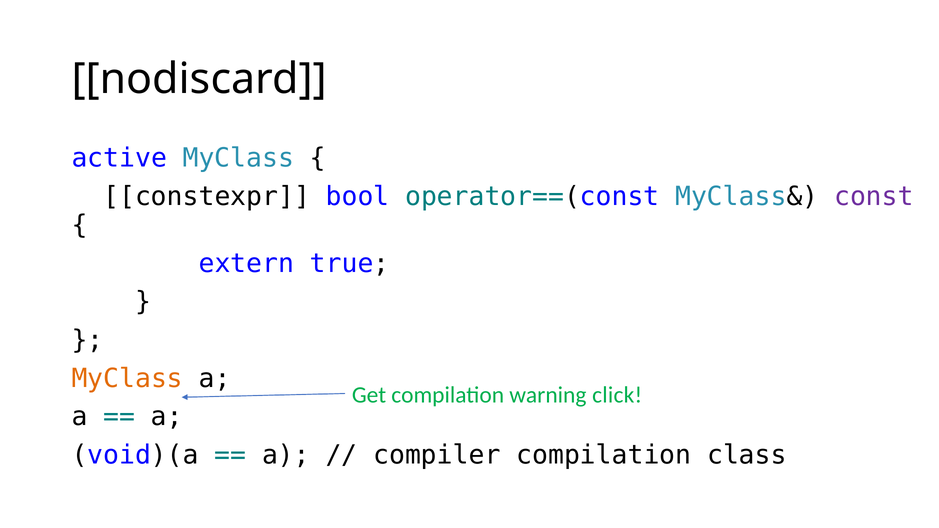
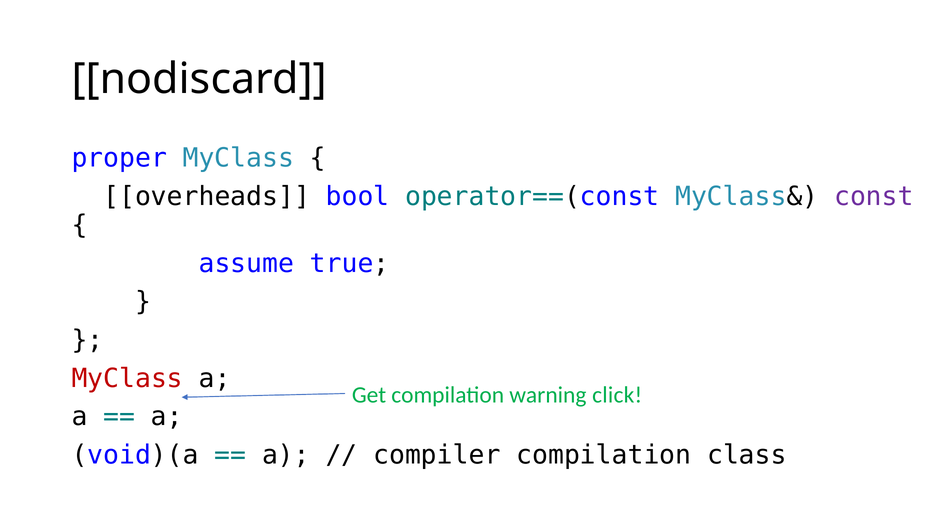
active: active -> proper
constexpr: constexpr -> overheads
extern: extern -> assume
MyClass at (127, 379) colour: orange -> red
